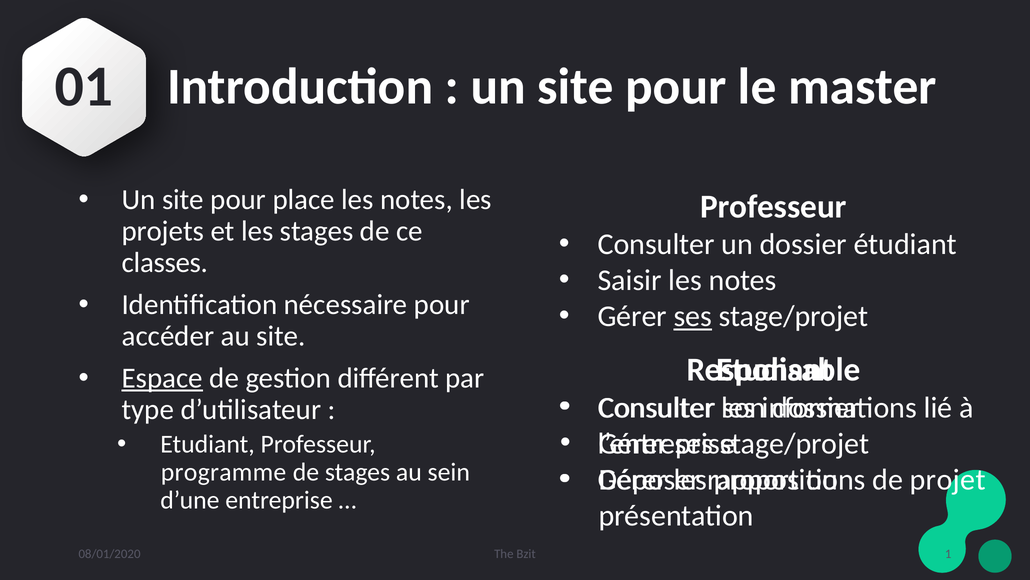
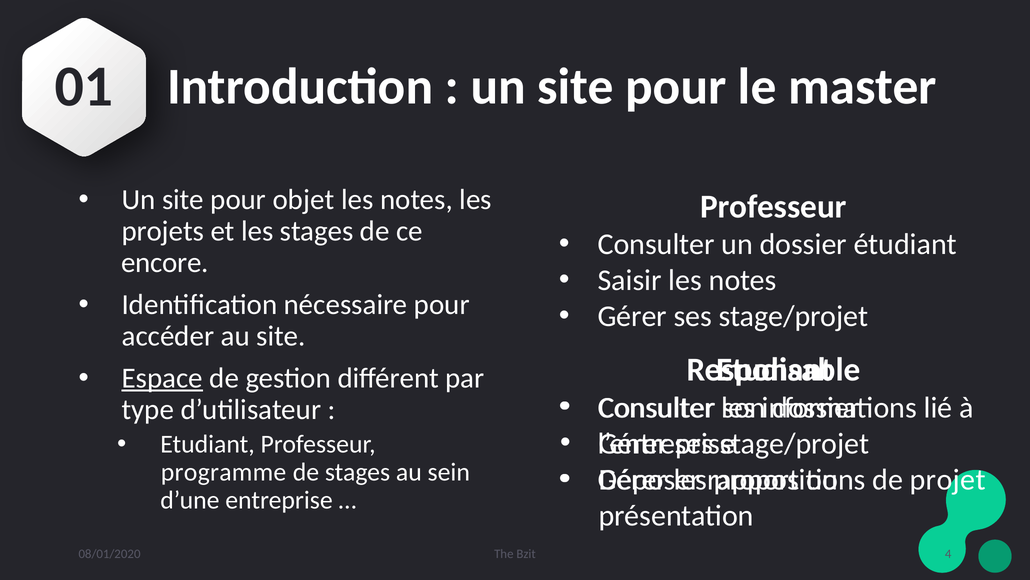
place: place -> objet
classes: classes -> encore
ses at (693, 316) underline: present -> none
1: 1 -> 4
